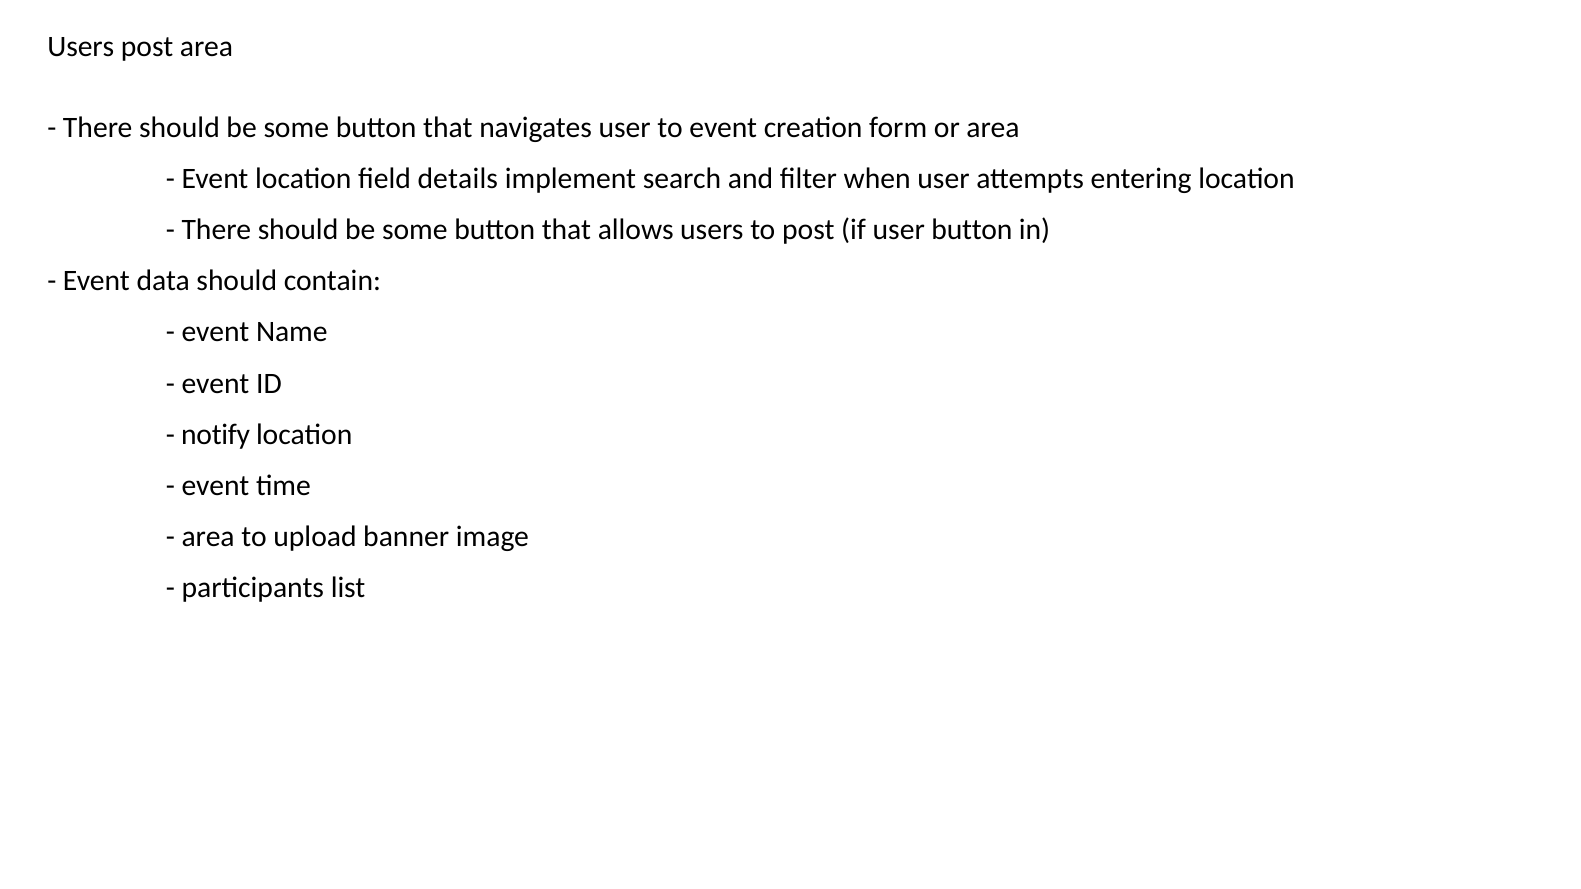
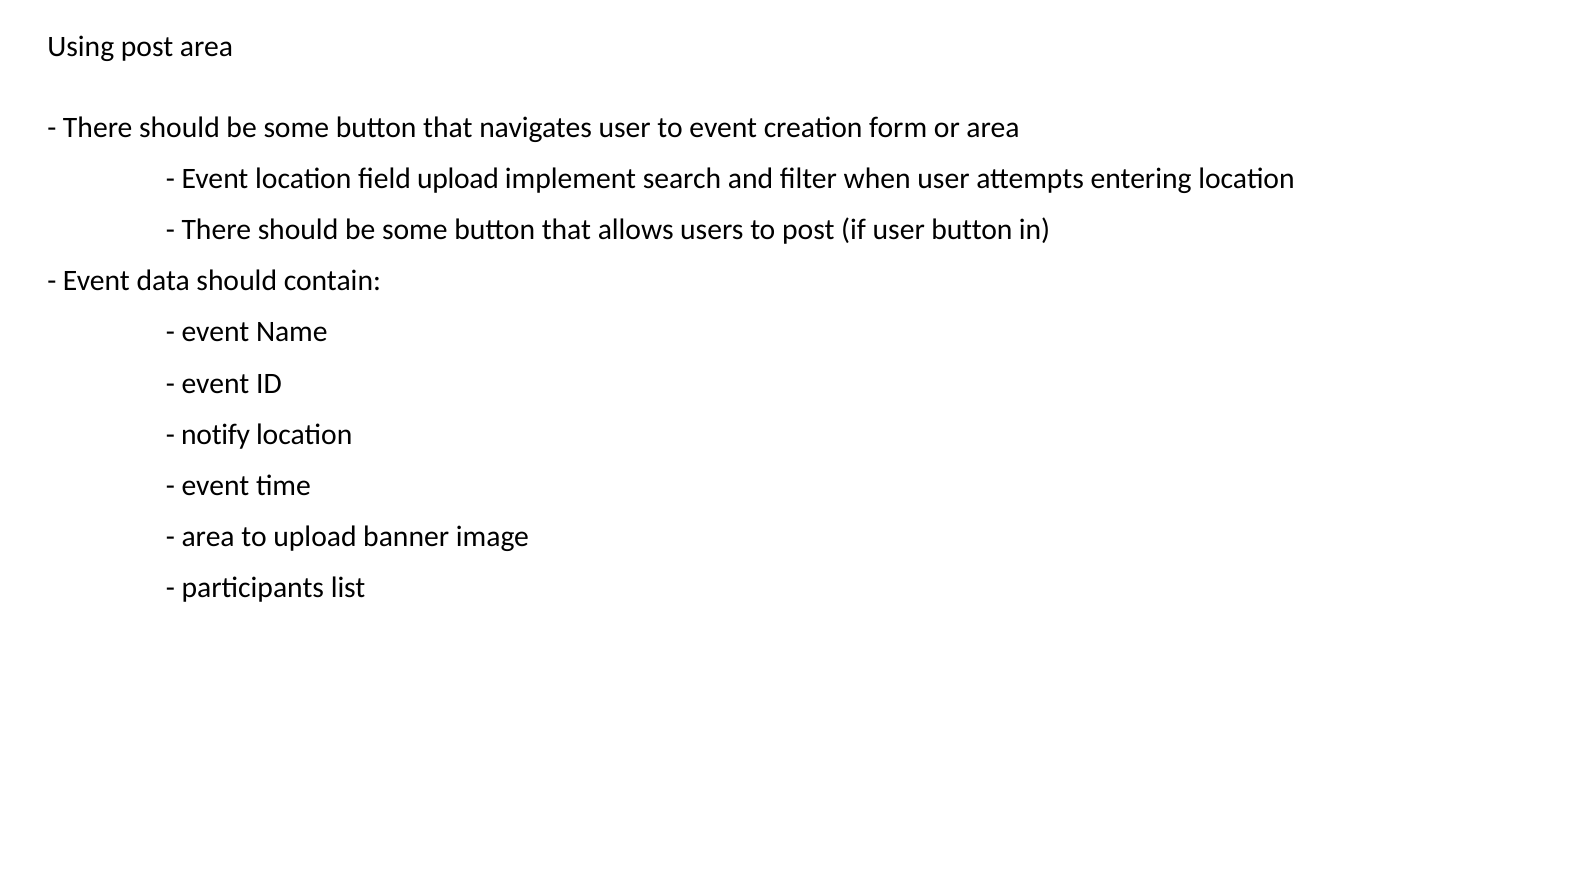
Users at (81, 47): Users -> Using
field details: details -> upload
